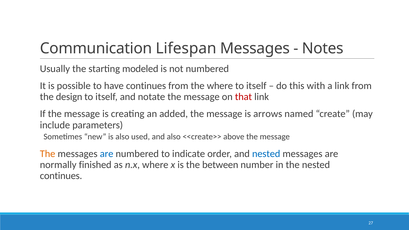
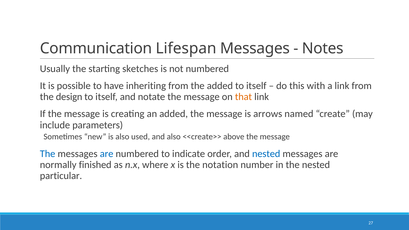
modeled: modeled -> sketches
have continues: continues -> inheriting
the where: where -> added
that colour: red -> orange
The at (48, 154) colour: orange -> blue
between: between -> notation
continues at (61, 176): continues -> particular
